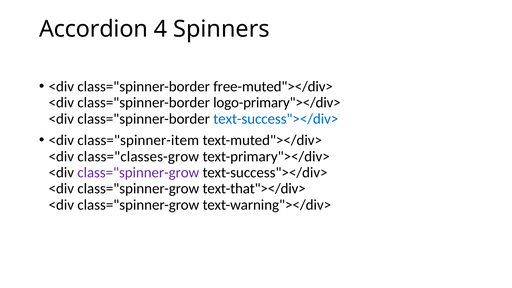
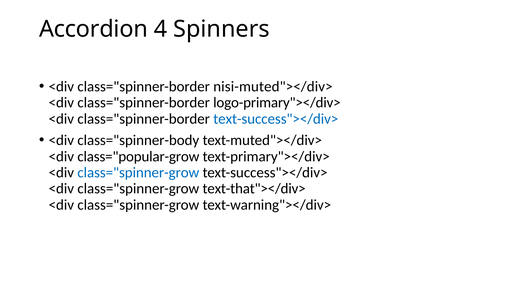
free-muted"></div>: free-muted"></div> -> nisi-muted"></div>
class="spinner-item: class="spinner-item -> class="spinner-body
class="classes-grow: class="classes-grow -> class="popular-grow
class="spinner-grow at (138, 173) colour: purple -> blue
